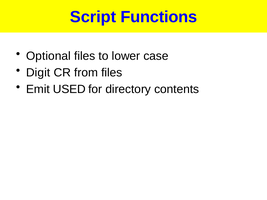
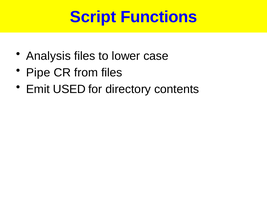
Optional: Optional -> Analysis
Digit: Digit -> Pipe
